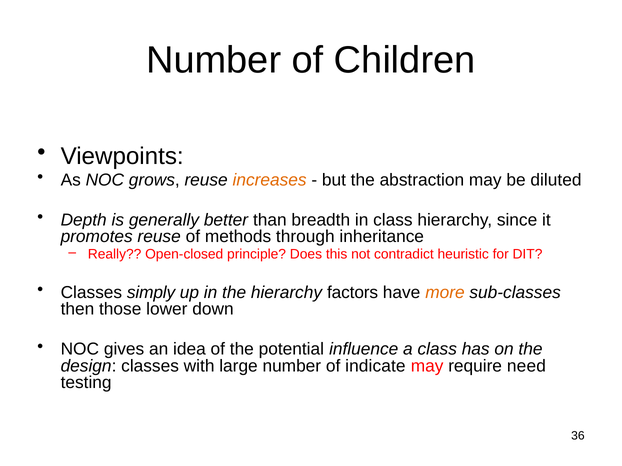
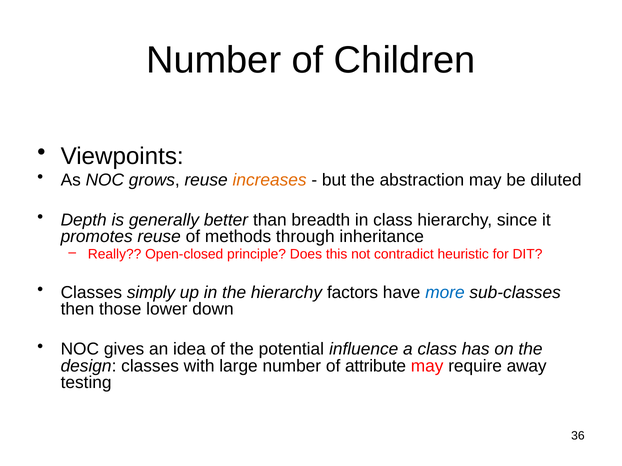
more colour: orange -> blue
indicate: indicate -> attribute
need: need -> away
